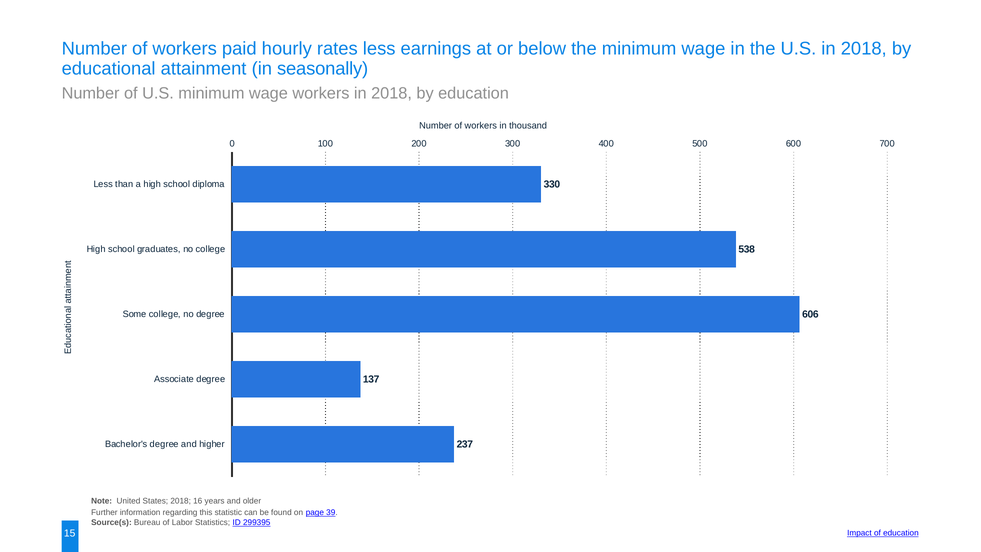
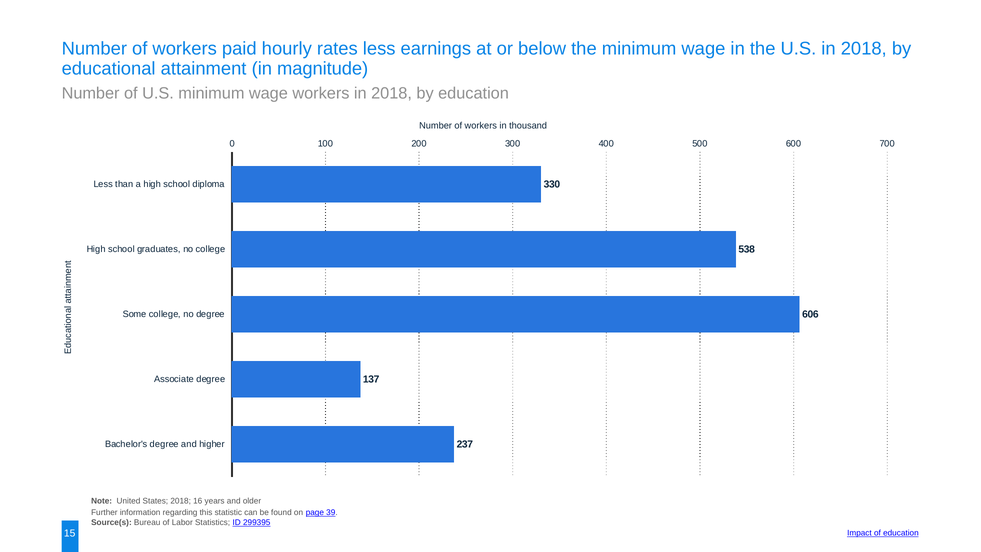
seasonally: seasonally -> magnitude
